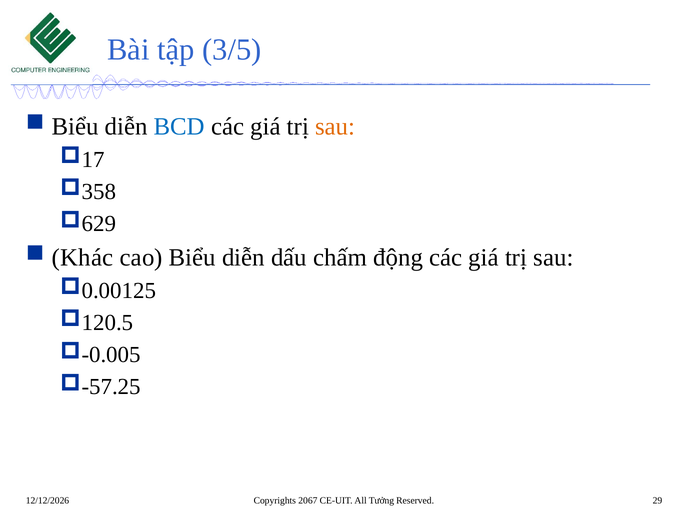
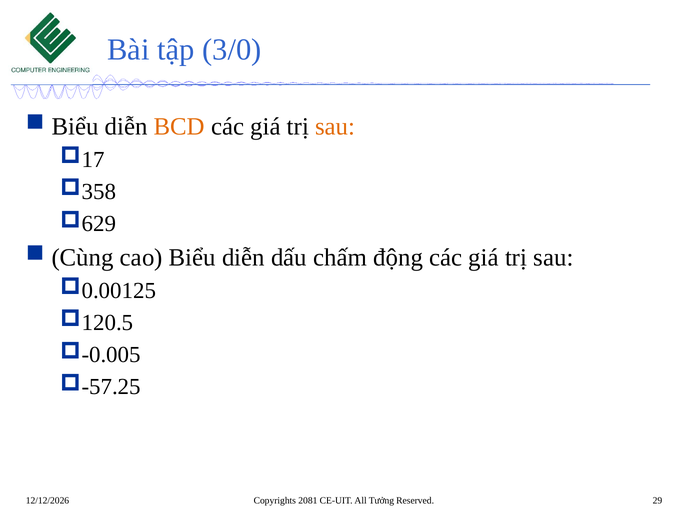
3/5: 3/5 -> 3/0
BCD colour: blue -> orange
Khác: Khác -> Cùng
2067: 2067 -> 2081
